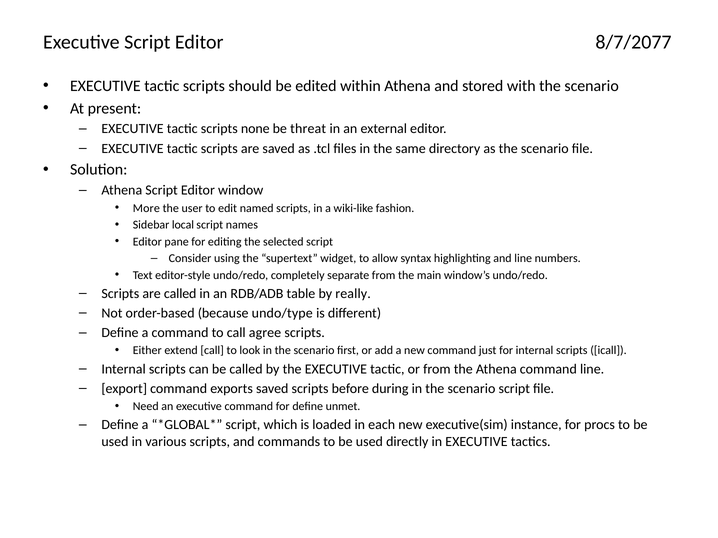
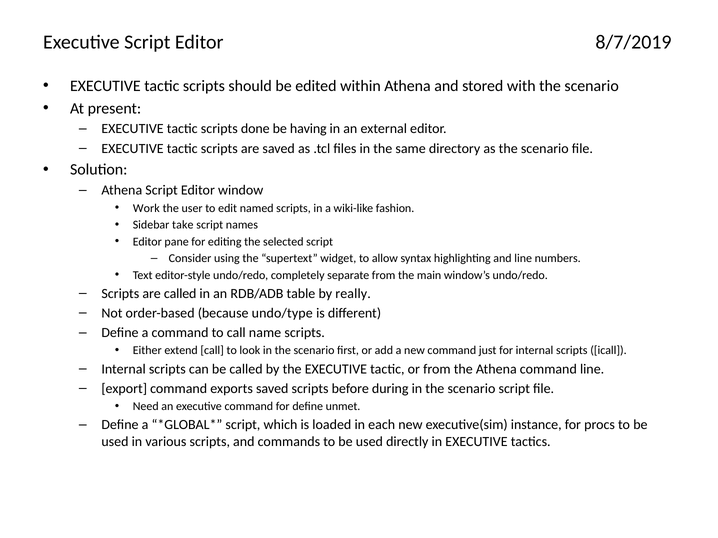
8/7/2077: 8/7/2077 -> 8/7/2019
none: none -> done
threat: threat -> having
More: More -> Work
local: local -> take
agree: agree -> name
